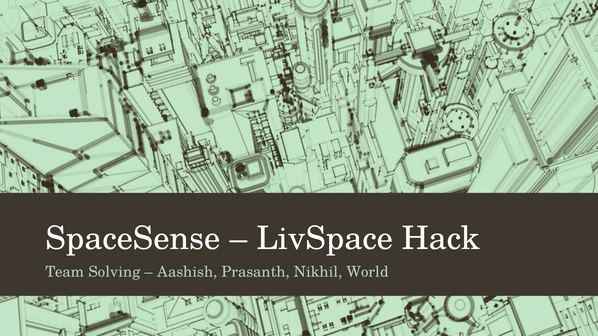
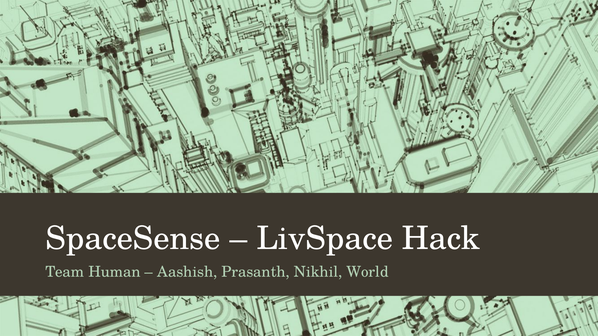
Solving: Solving -> Human
